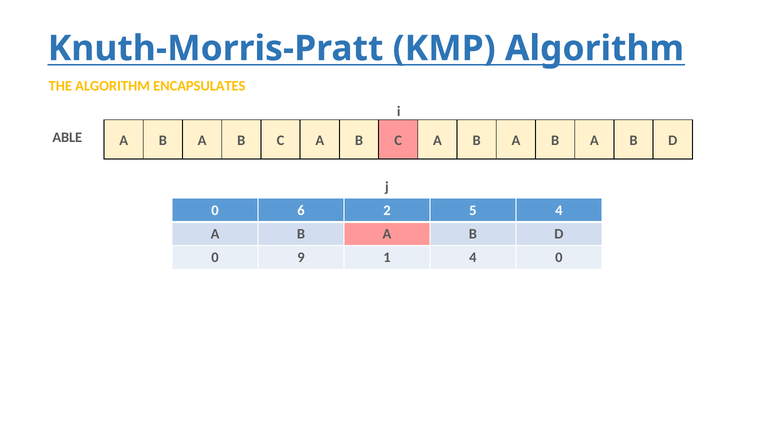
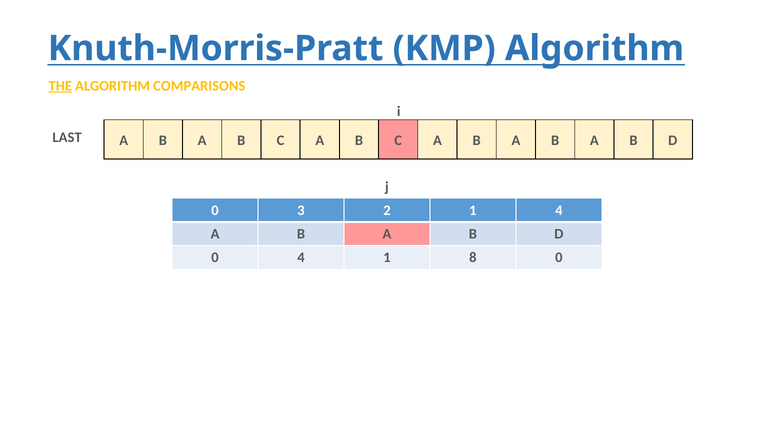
THE underline: none -> present
ENCAPSULATES: ENCAPSULATES -> COMPARISONS
ABLE: ABLE -> LAST
6: 6 -> 3
2 5: 5 -> 1
0 9: 9 -> 4
1 4: 4 -> 8
